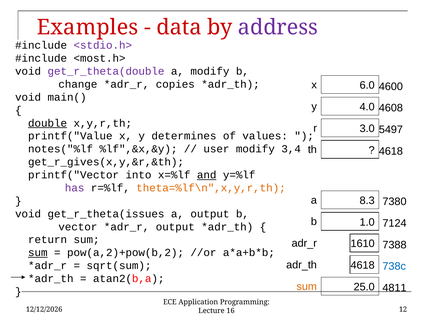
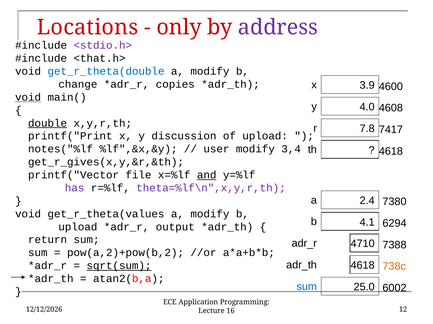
Examples: Examples -> Locations
data: data -> only
<most.h>: <most.h> -> <that.h>
get_r_theta(double colour: purple -> blue
6.0: 6.0 -> 3.9
void at (28, 97) underline: none -> present
3.0: 3.0 -> 7.8
5497: 5497 -> 7417
printf("Value: printf("Value -> printf("Print
determines: determines -> discussion
of values: values -> upload
into: into -> file
theta=%lf\n",x,y,r,th colour: orange -> purple
8.3: 8.3 -> 2.4
get_r_theta(issues: get_r_theta(issues -> get_r_theta(values
output at (210, 214): output -> modify
1.0: 1.0 -> 4.1
7124: 7124 -> 6294
vector at (78, 227): vector -> upload
1610: 1610 -> 4710
sum at (38, 253) underline: present -> none
738c colour: blue -> orange
sqrt(sum underline: none -> present
sum at (307, 287) colour: orange -> blue
4811: 4811 -> 6002
